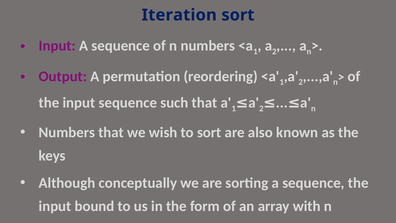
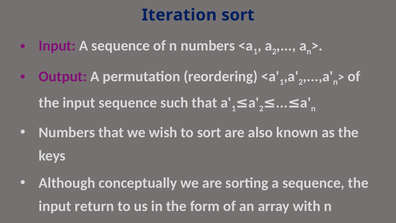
bound: bound -> return
